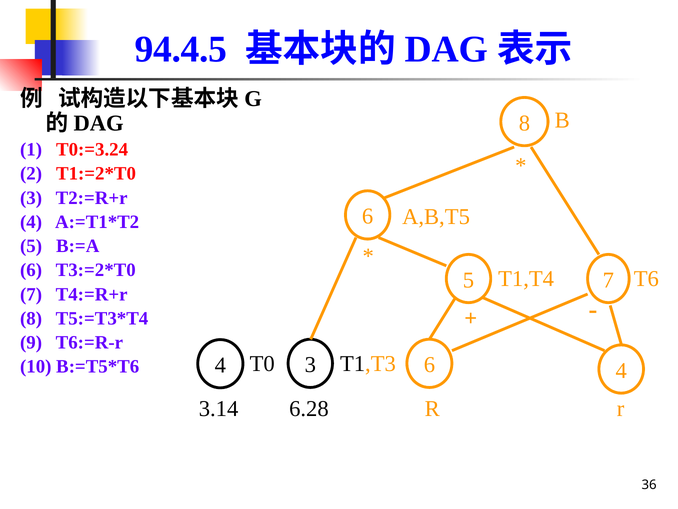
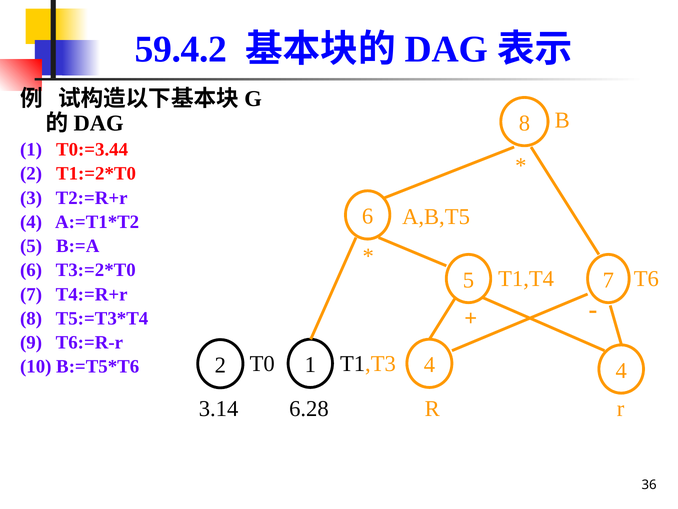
94.4.5: 94.4.5 -> 59.4.2
T0:=3.24: T0:=3.24 -> T0:=3.44
T0 3: 3 -> 1
T1,T3 6: 6 -> 4
4 at (220, 365): 4 -> 2
